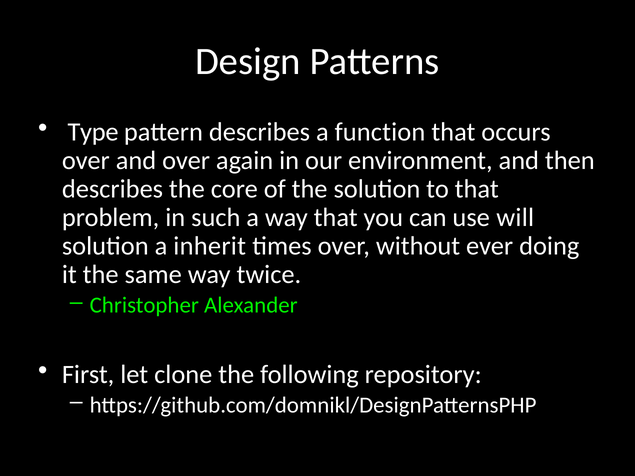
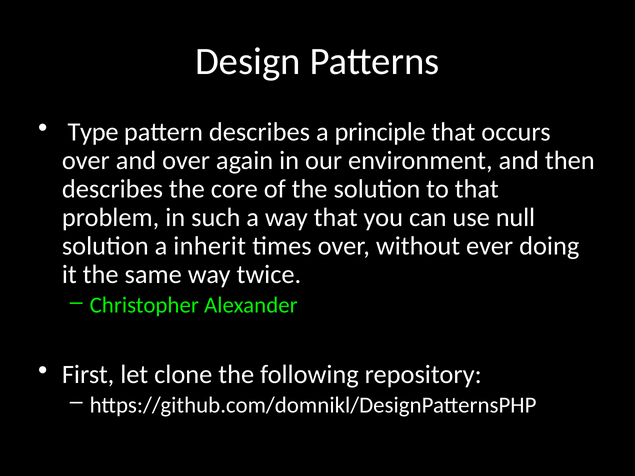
function: function -> principle
will: will -> null
